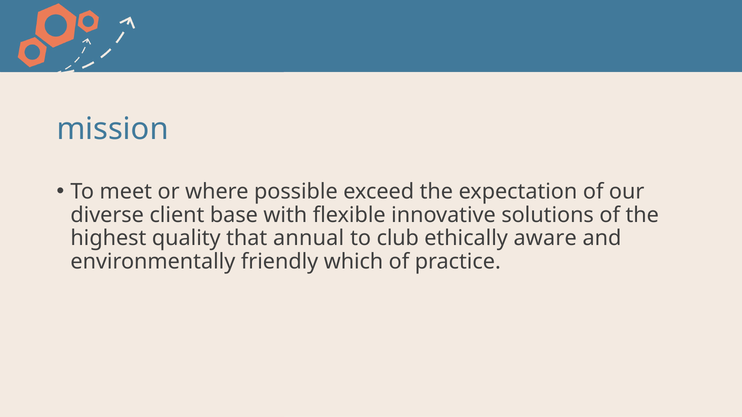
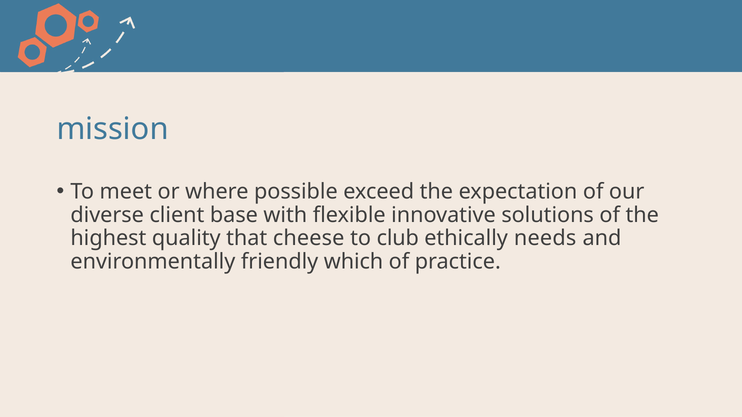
annual: annual -> cheese
aware: aware -> needs
